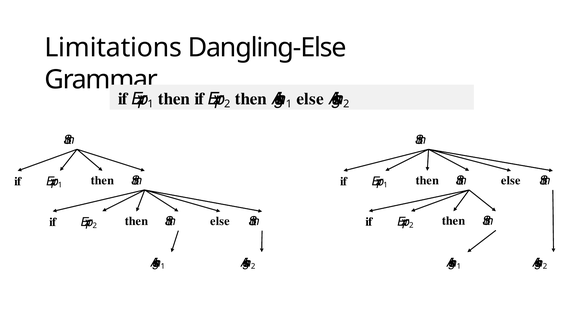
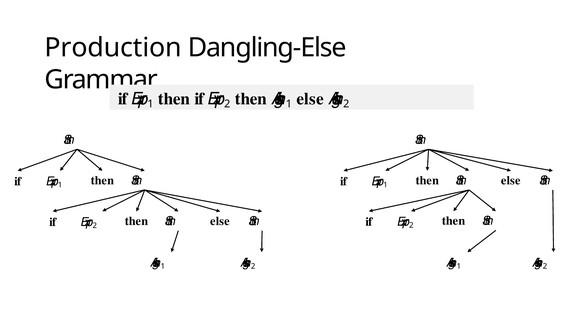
Limitations: Limitations -> Production
